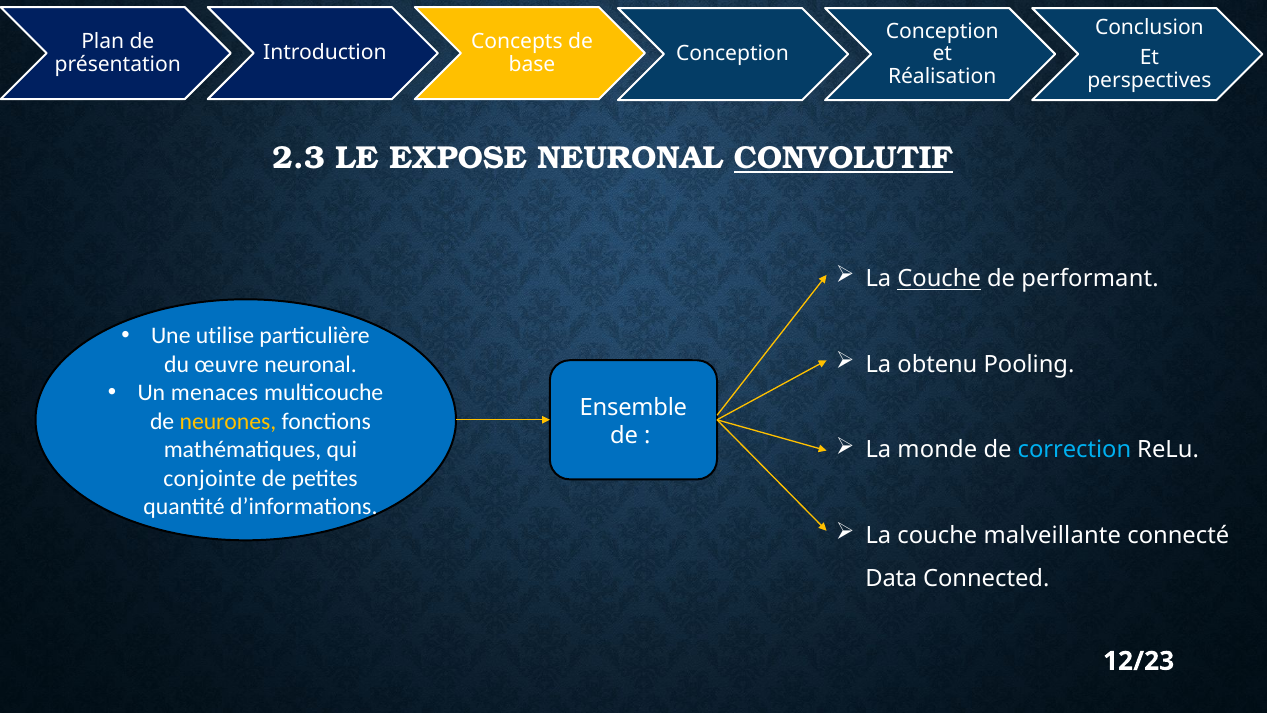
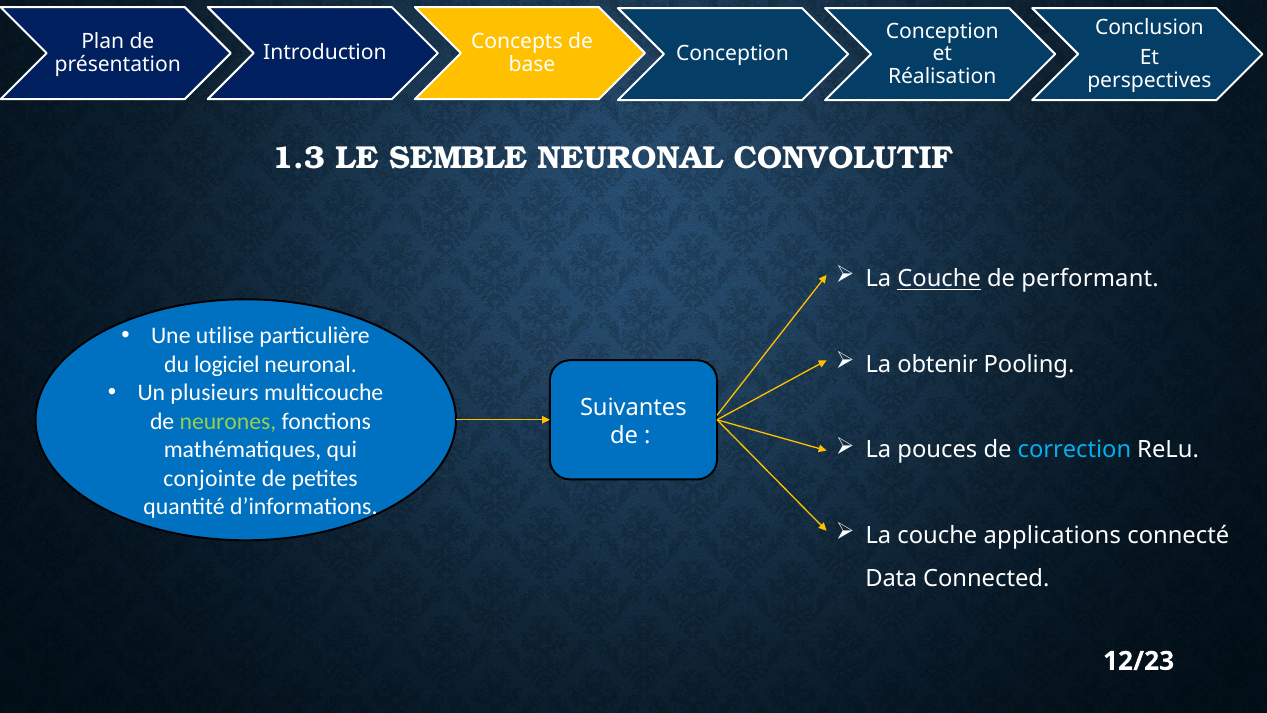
2.3: 2.3 -> 1.3
EXPOSE: EXPOSE -> SEMBLE
CONVOLUTIF underline: present -> none
obtenu: obtenu -> obtenir
œuvre: œuvre -> logiciel
menaces: menaces -> plusieurs
Ensemble: Ensemble -> Suivantes
neurones colour: yellow -> light green
monde: monde -> pouces
malveillante: malveillante -> applications
